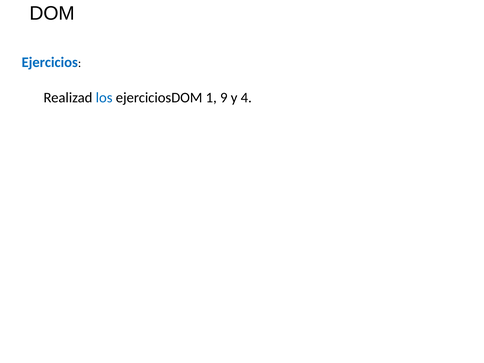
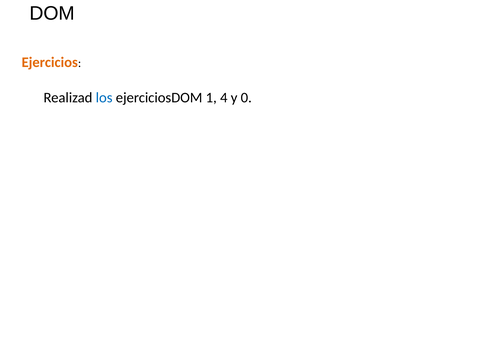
Ejercicios colour: blue -> orange
9: 9 -> 4
4: 4 -> 0
